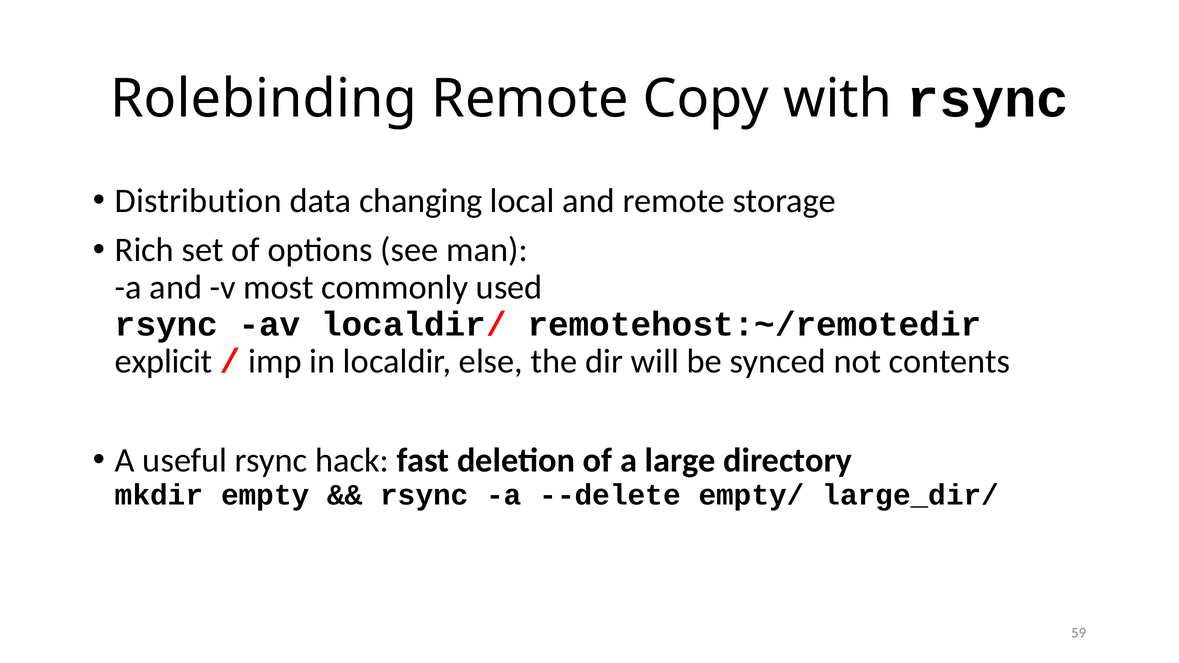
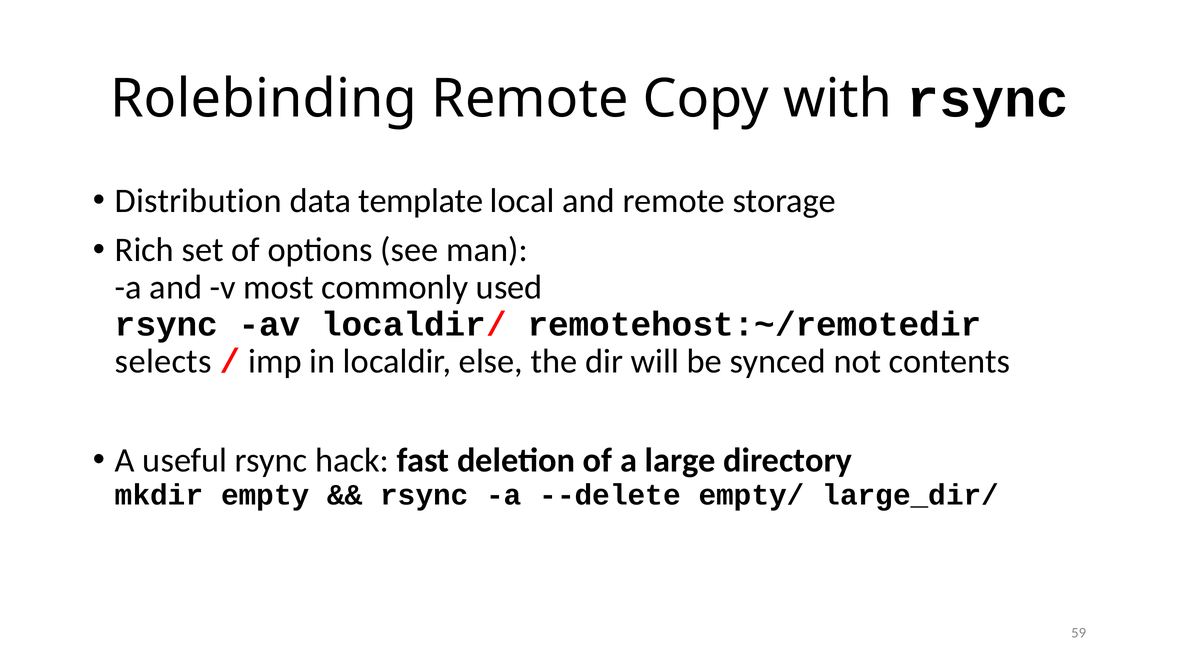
changing: changing -> template
explicit: explicit -> selects
